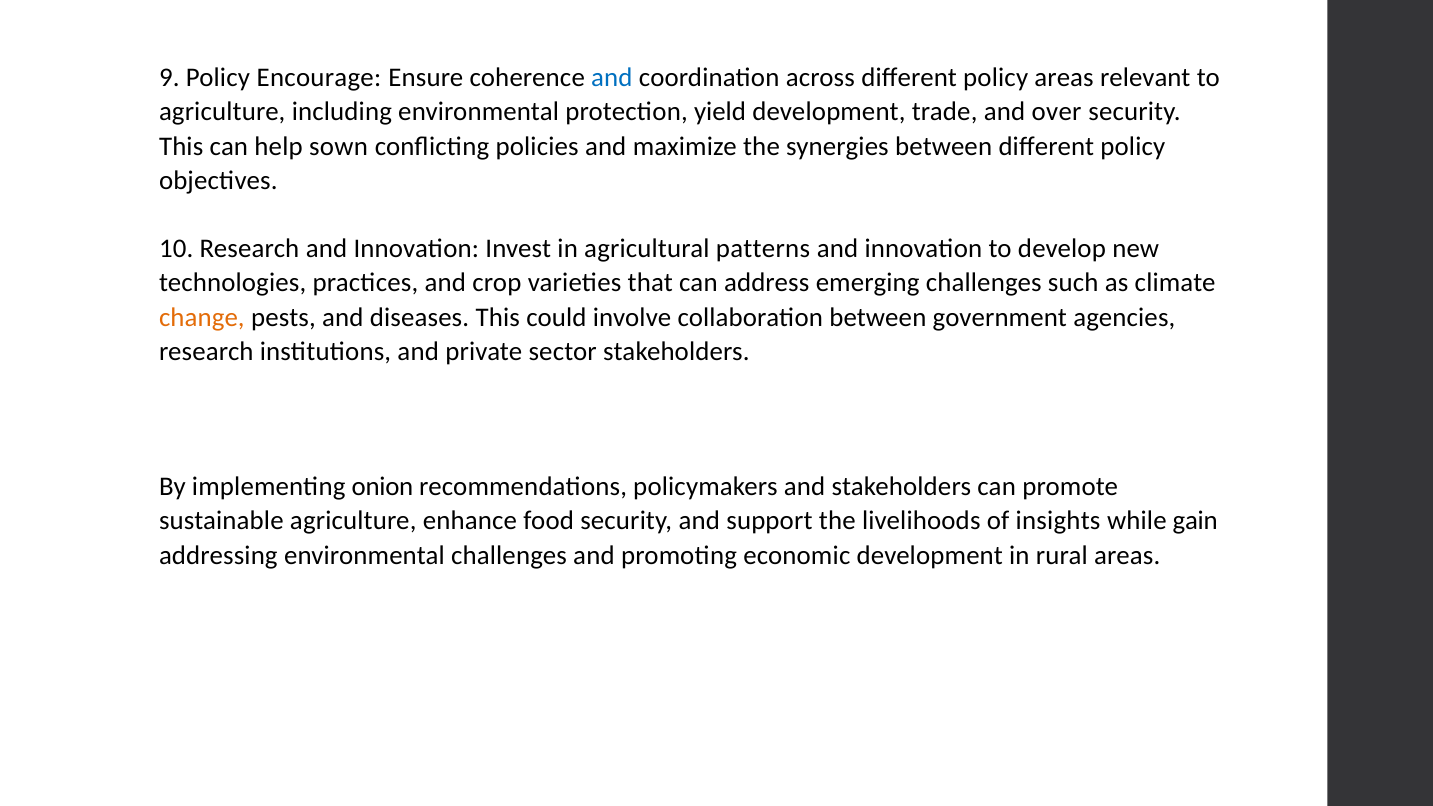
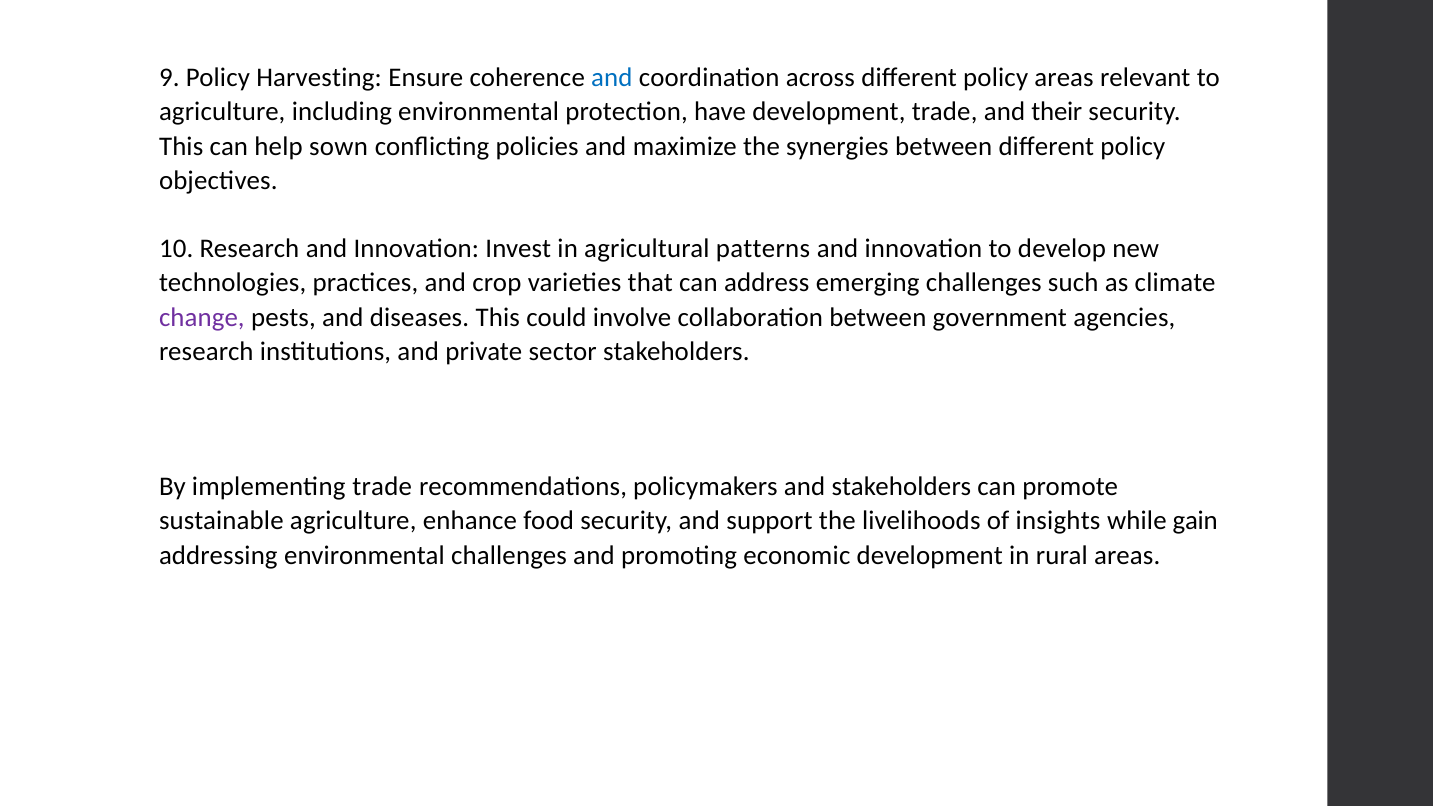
Encourage: Encourage -> Harvesting
yield: yield -> have
over: over -> their
change colour: orange -> purple
implementing onion: onion -> trade
